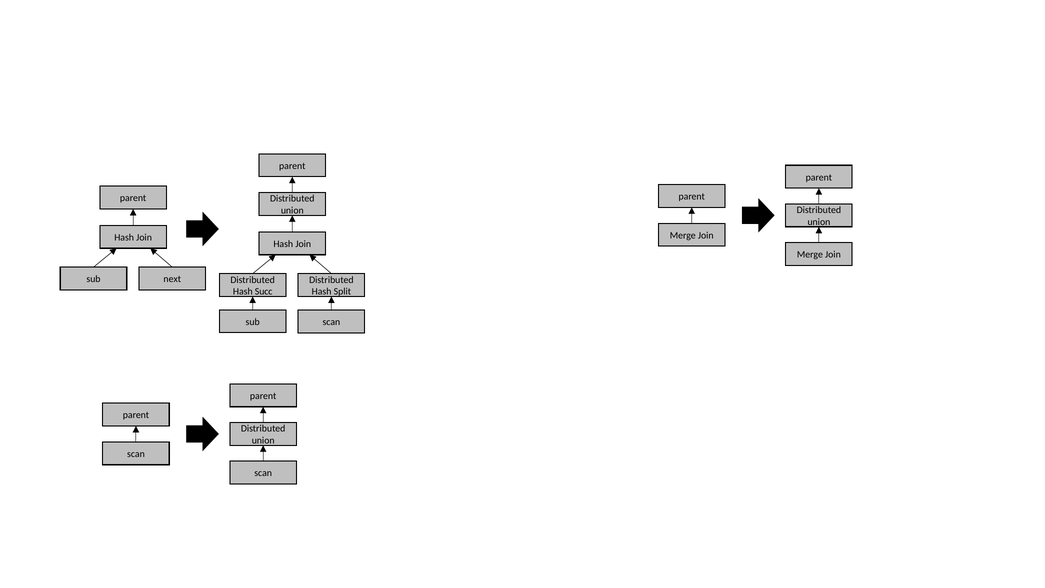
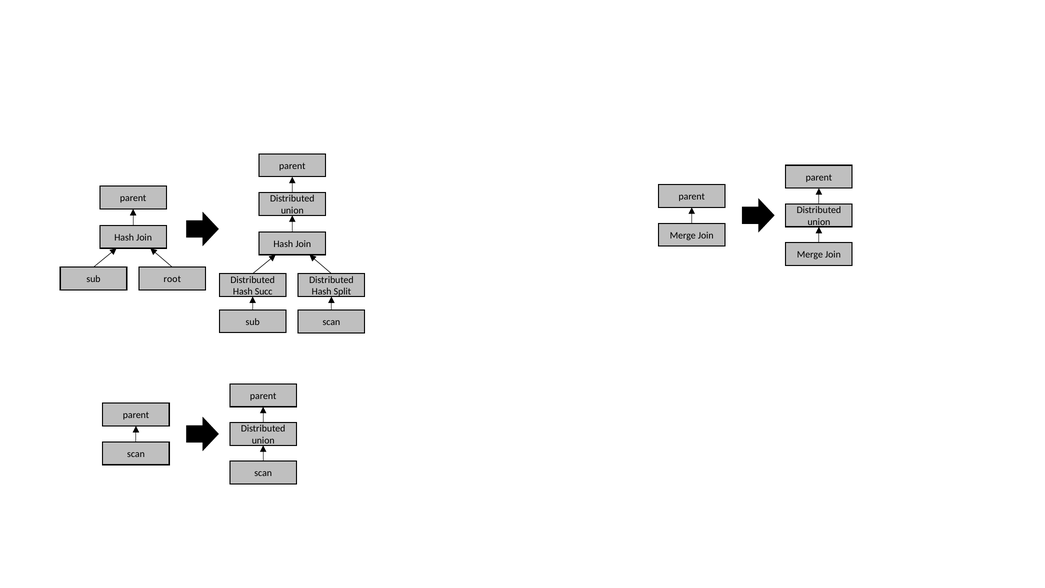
next: next -> root
